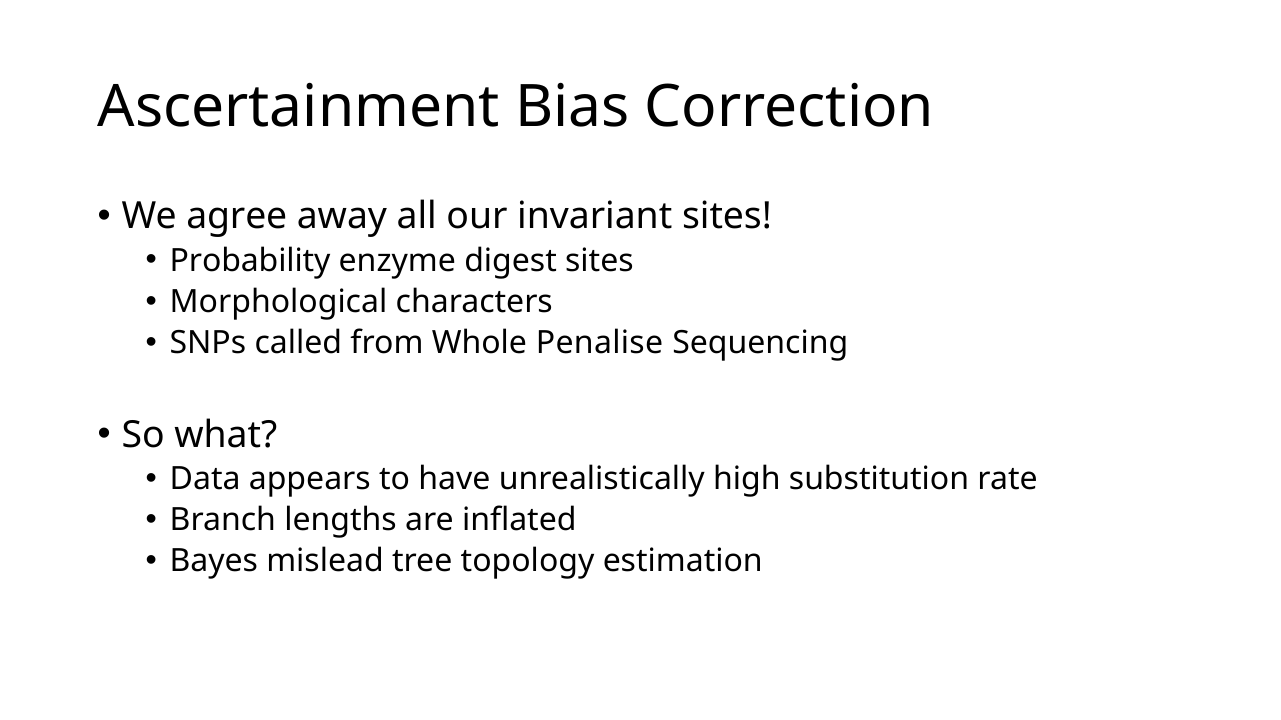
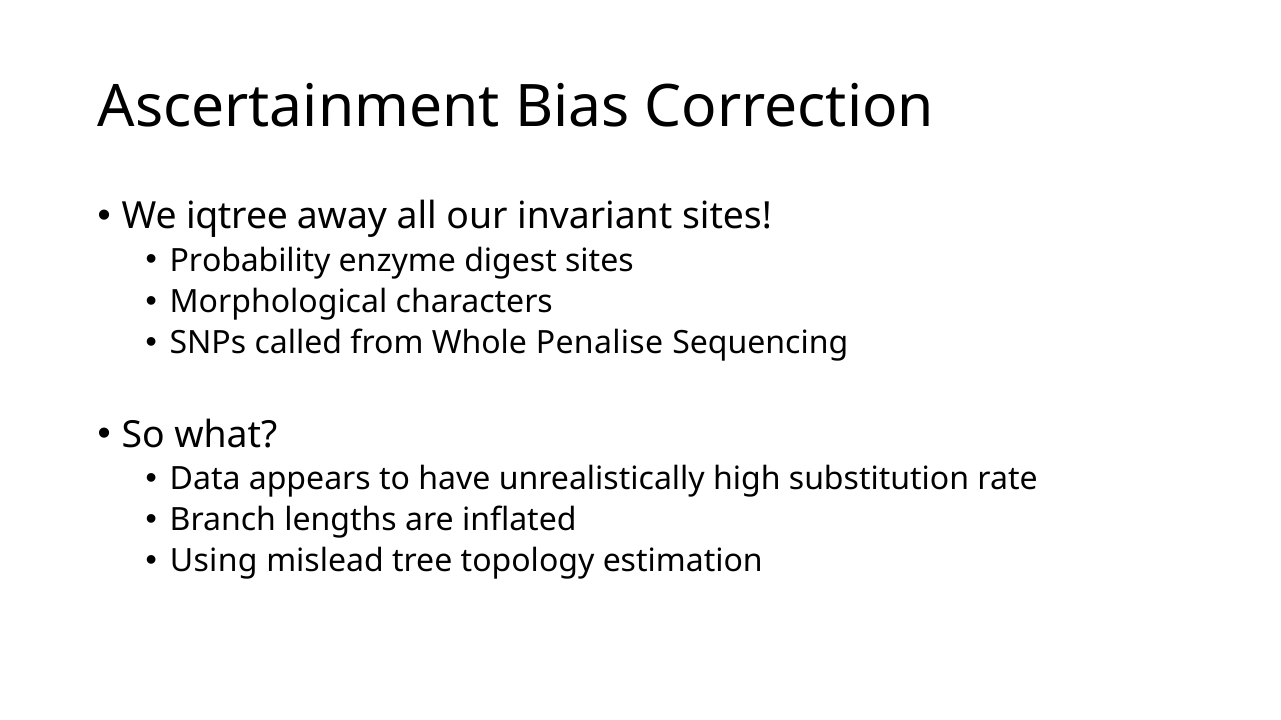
agree: agree -> iqtree
Bayes: Bayes -> Using
